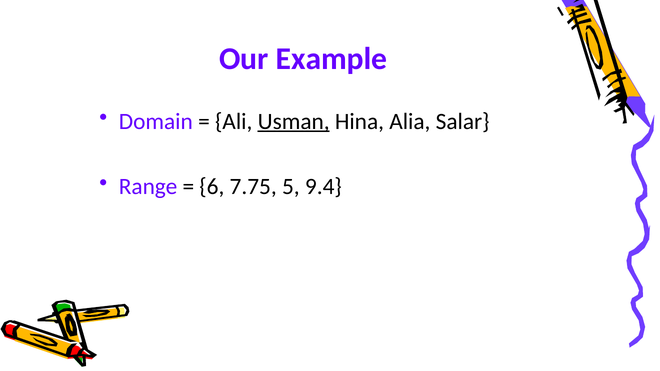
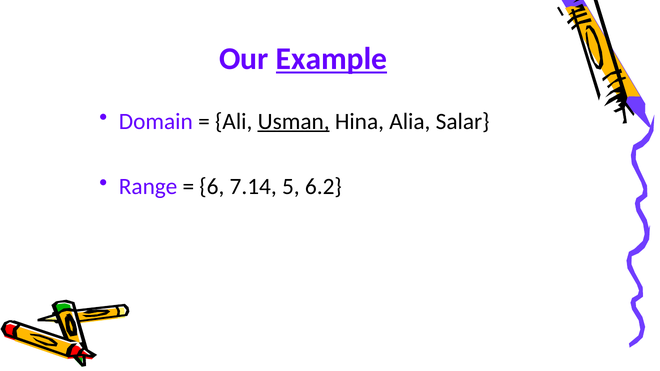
Example underline: none -> present
7.75: 7.75 -> 7.14
9.4: 9.4 -> 6.2
